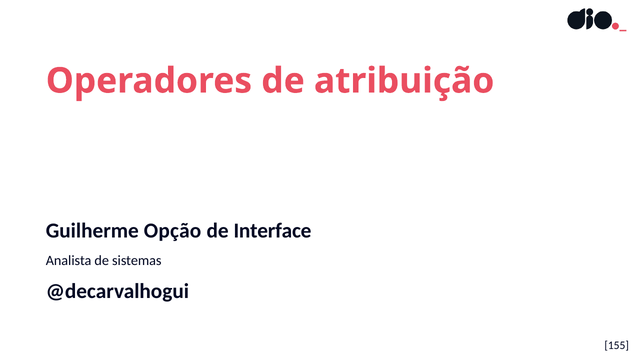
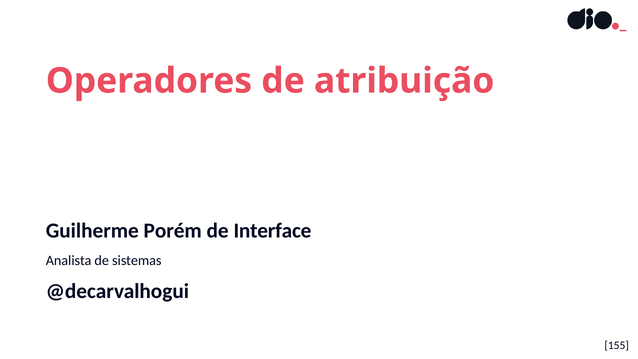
Opção: Opção -> Porém
